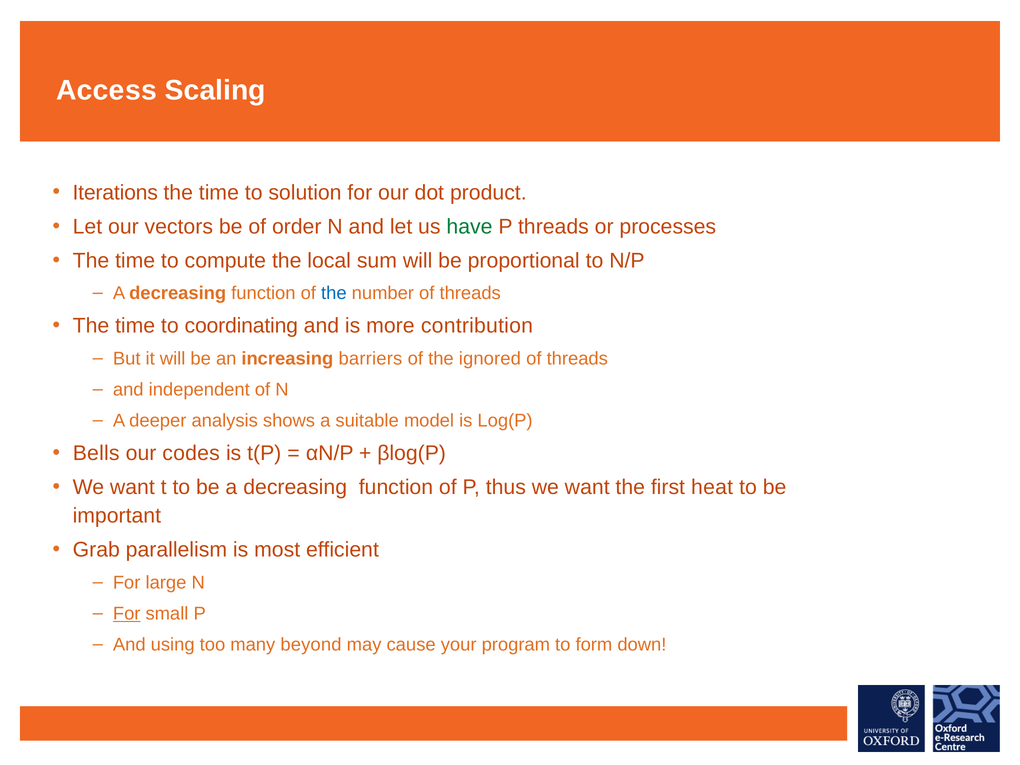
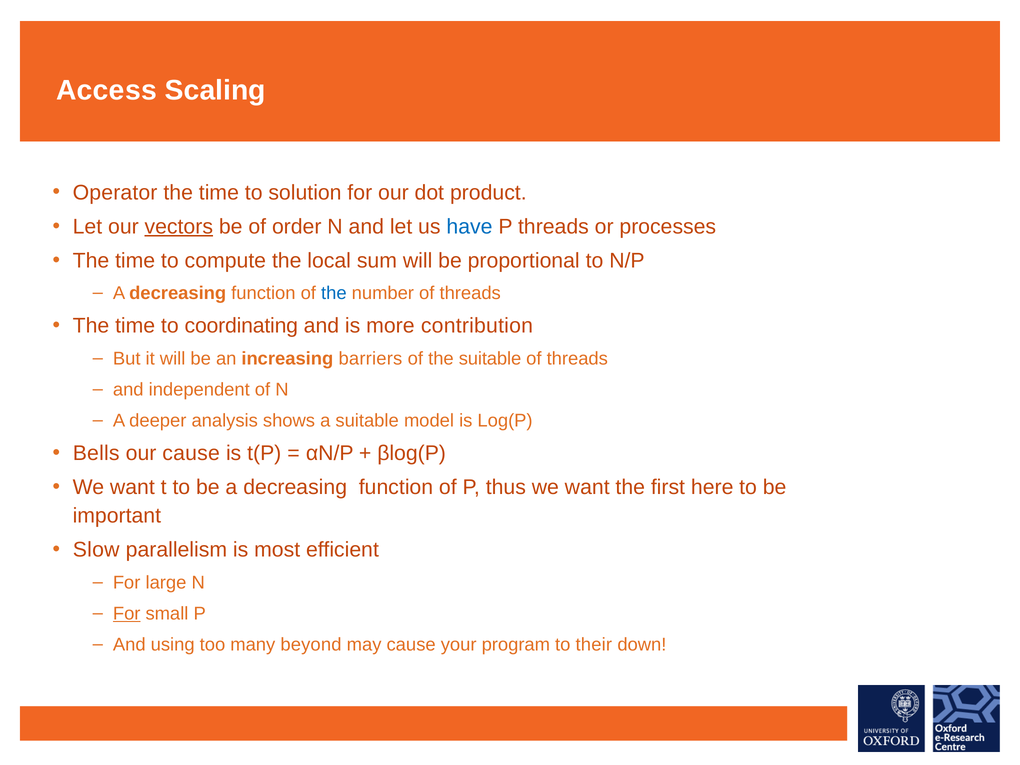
Iterations: Iterations -> Operator
vectors underline: none -> present
have colour: green -> blue
the ignored: ignored -> suitable
our codes: codes -> cause
heat: heat -> here
Grab: Grab -> Slow
form: form -> their
